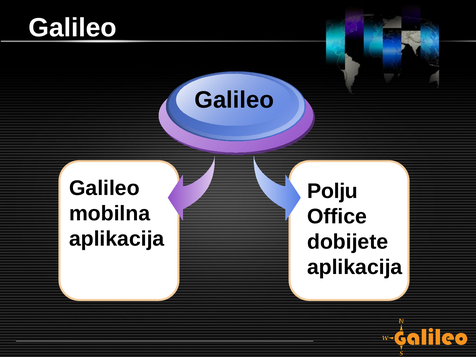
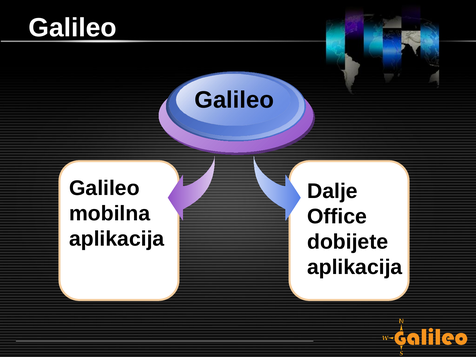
Polju: Polju -> Dalje
